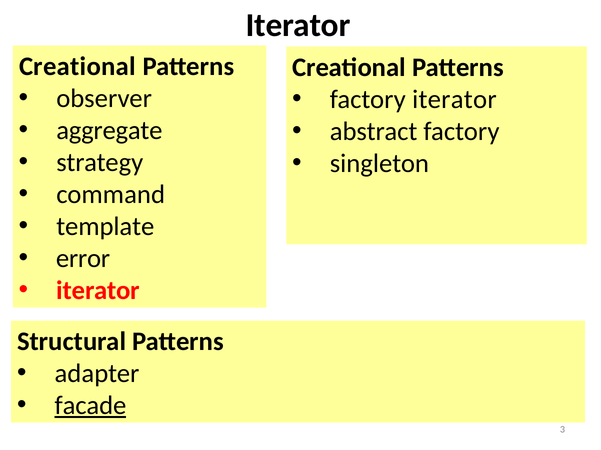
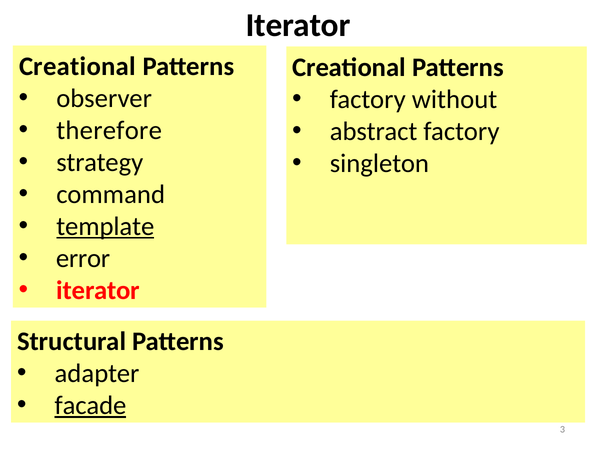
factory iterator: iterator -> without
aggregate: aggregate -> therefore
template underline: none -> present
